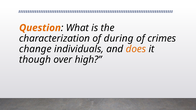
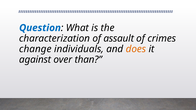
Question colour: orange -> blue
during: during -> assault
though: though -> against
high: high -> than
